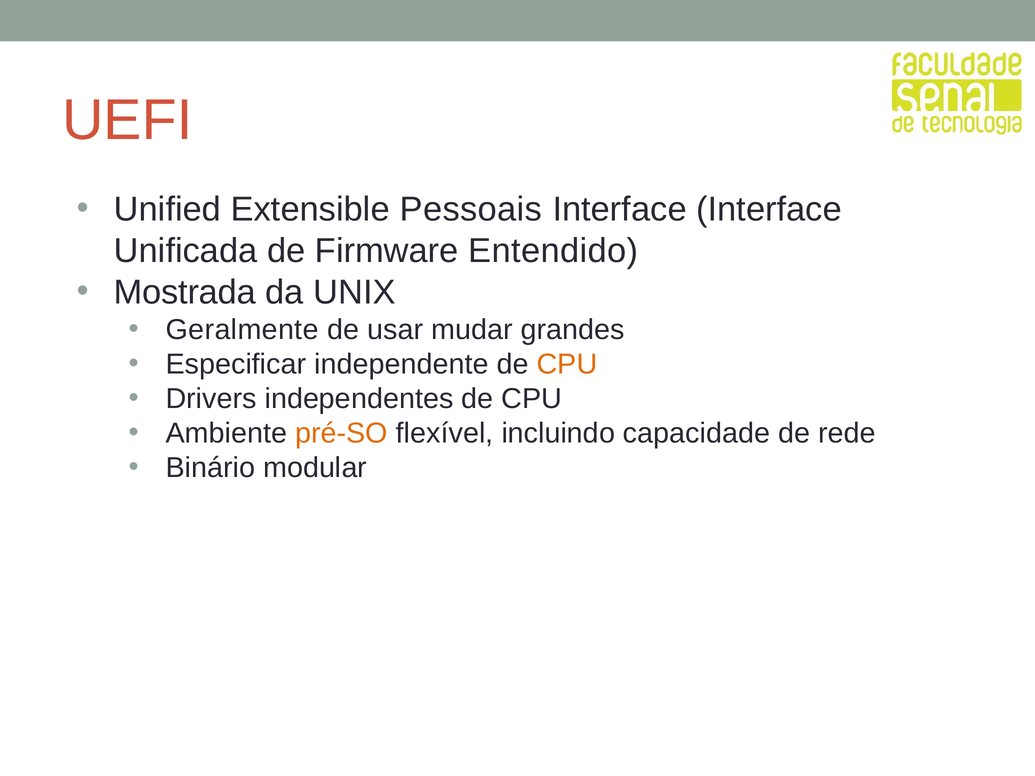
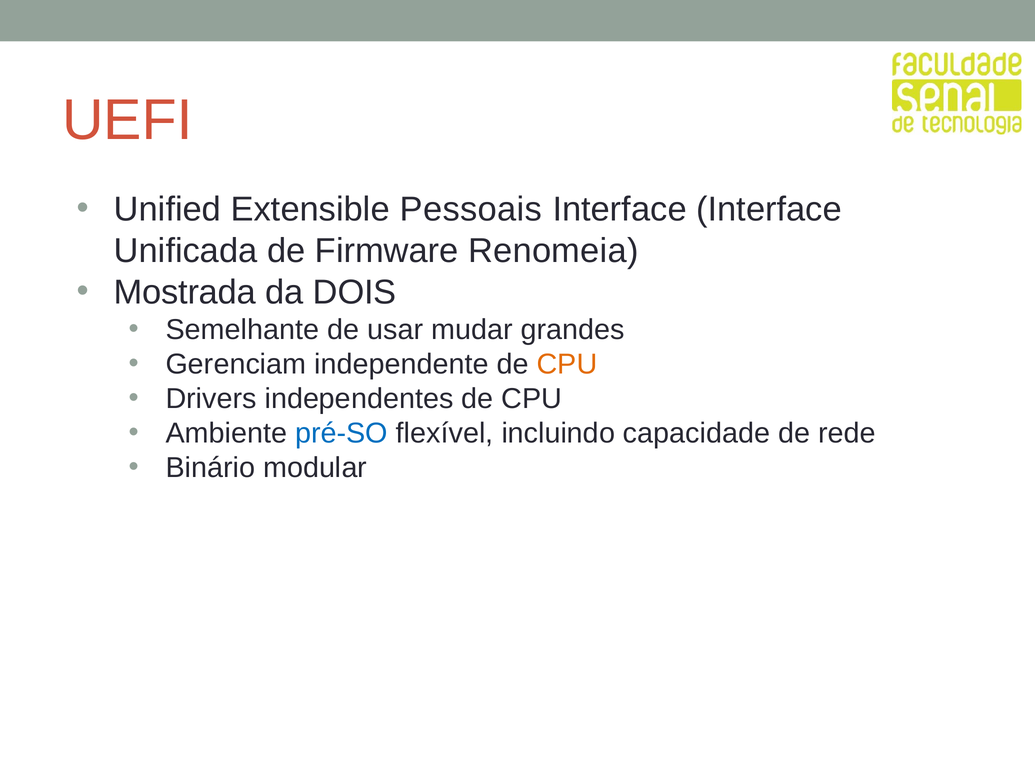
Entendido: Entendido -> Renomeia
UNIX: UNIX -> DOIS
Geralmente: Geralmente -> Semelhante
Especificar: Especificar -> Gerenciam
pré-SO colour: orange -> blue
